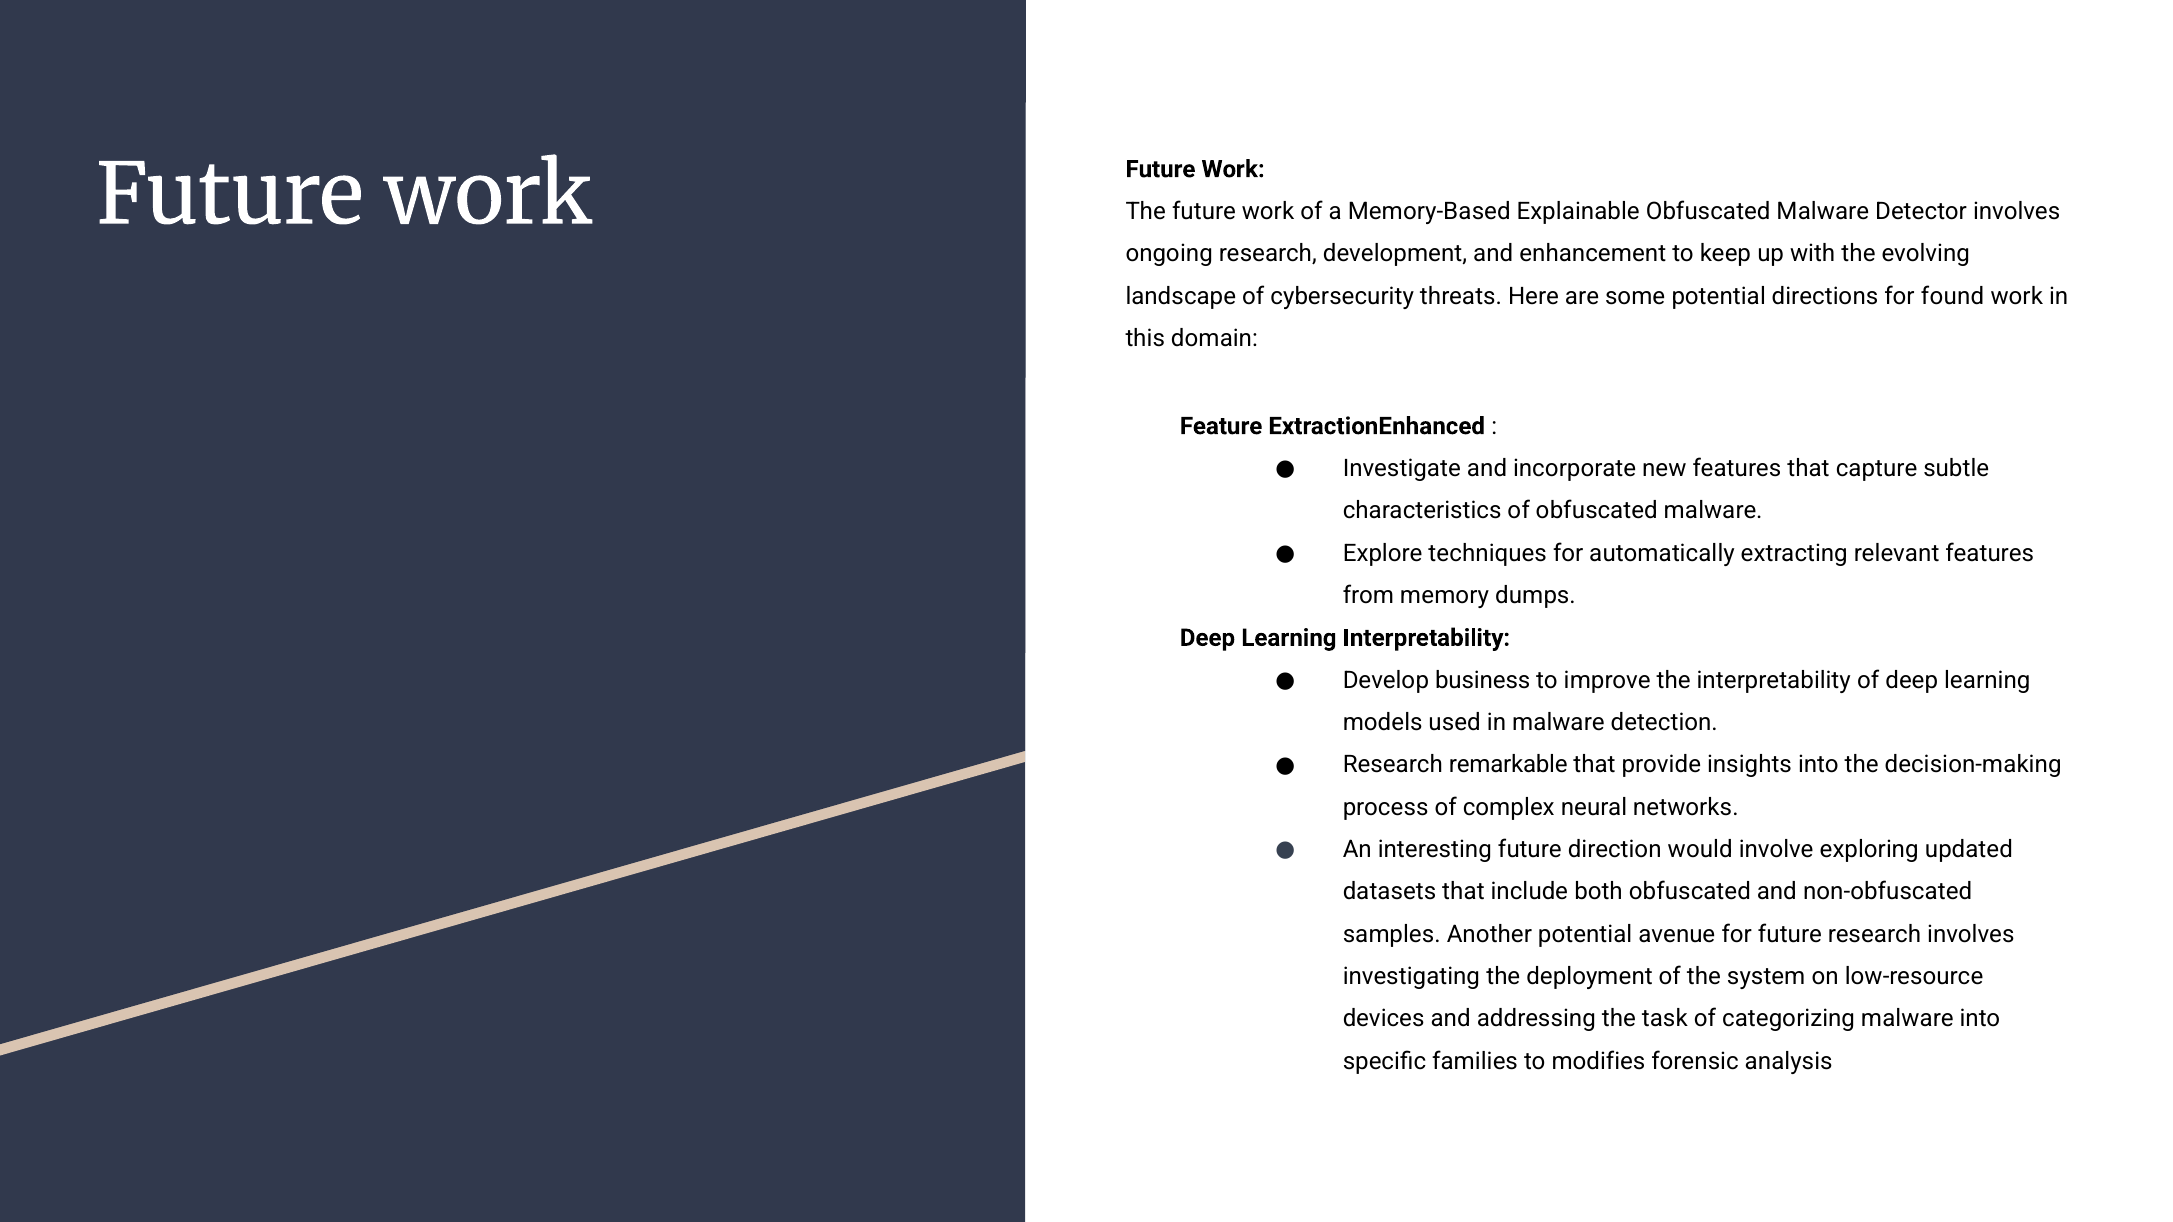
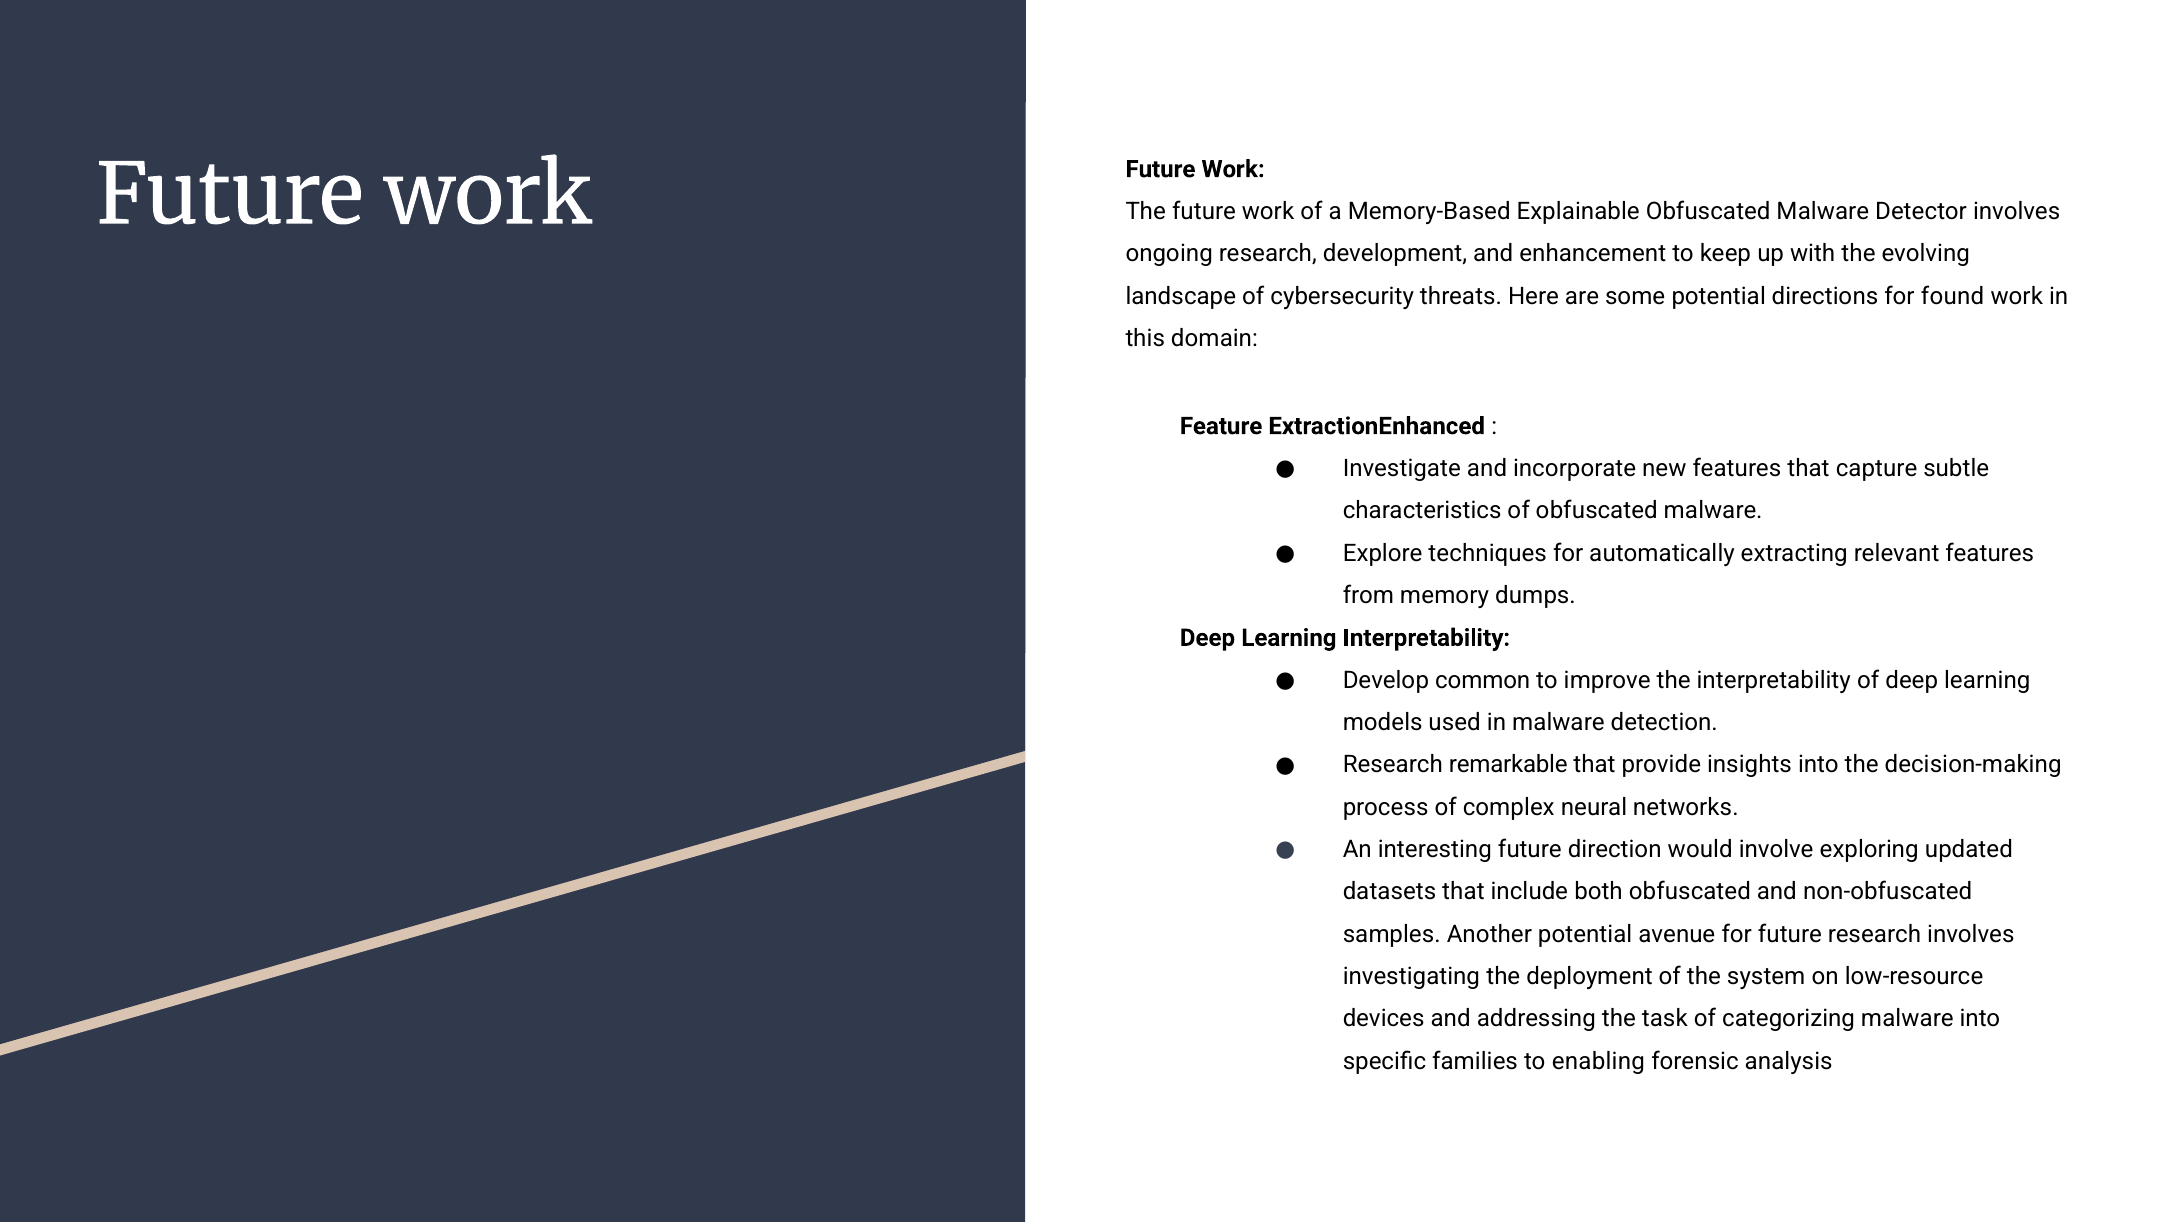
business: business -> common
modifies: modifies -> enabling
